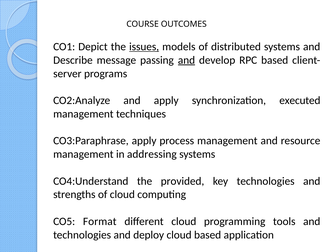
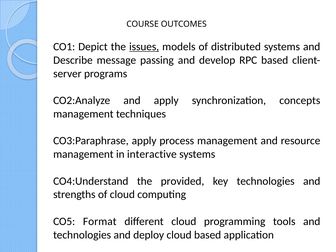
and at (186, 60) underline: present -> none
executed: executed -> concepts
addressing: addressing -> interactive
